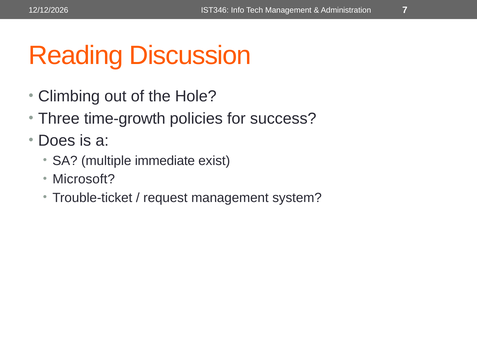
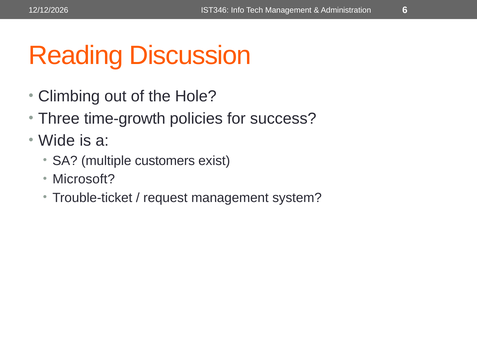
7: 7 -> 6
Does: Does -> Wide
immediate: immediate -> customers
